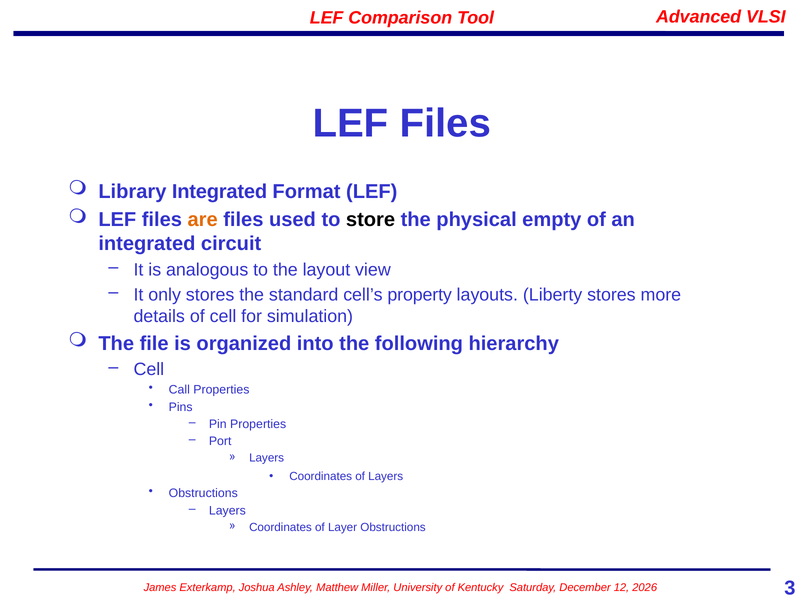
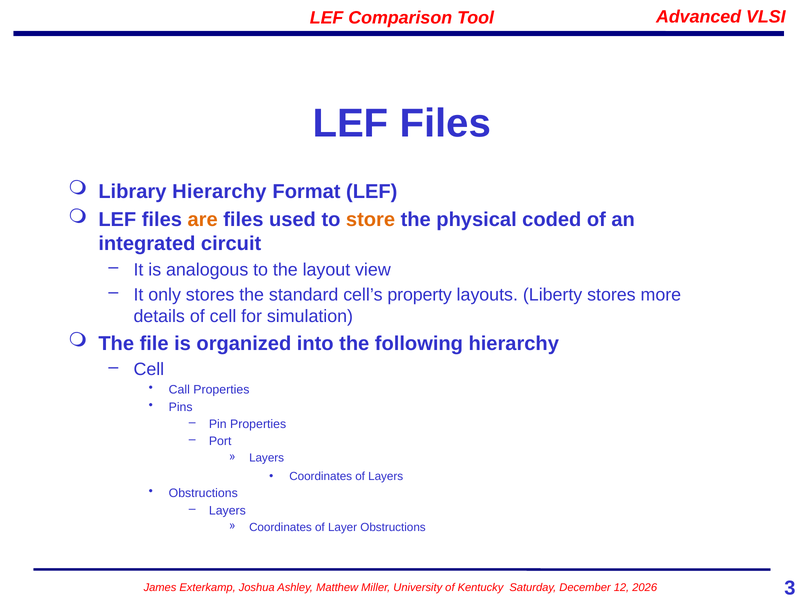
Library Integrated: Integrated -> Hierarchy
store colour: black -> orange
empty: empty -> coded
